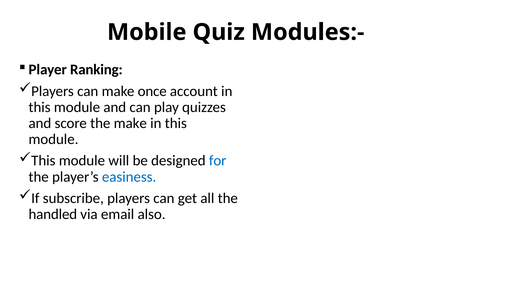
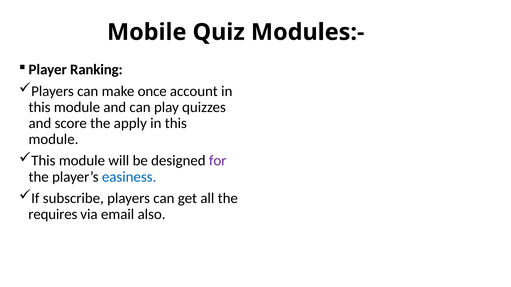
the make: make -> apply
for colour: blue -> purple
handled: handled -> requires
